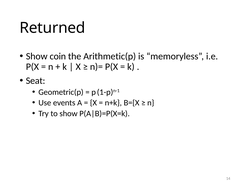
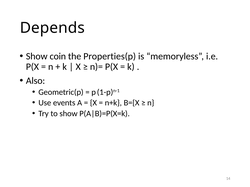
Returned: Returned -> Depends
Arithmetic(p: Arithmetic(p -> Properties(p
Seat: Seat -> Also
